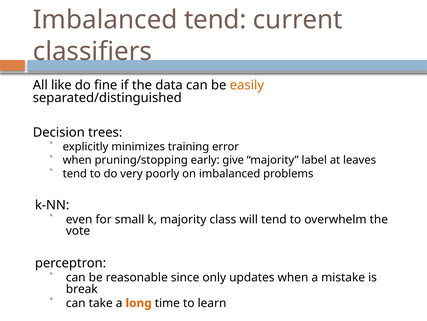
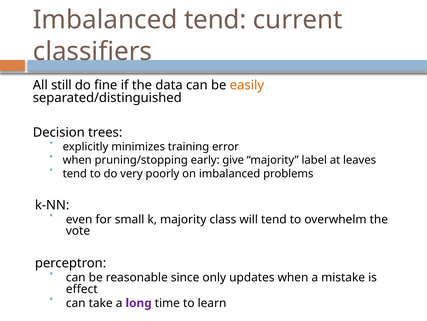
like: like -> still
break: break -> effect
long colour: orange -> purple
